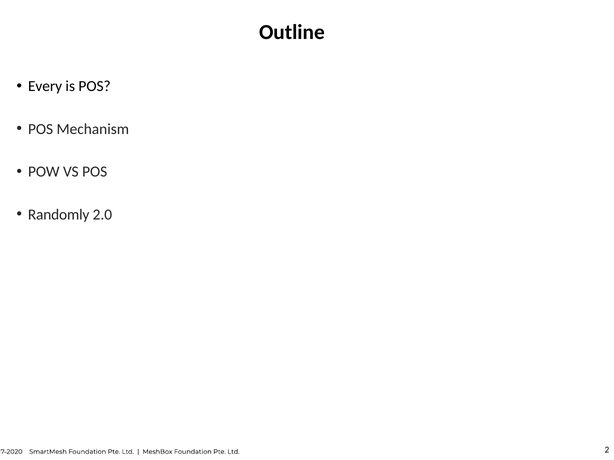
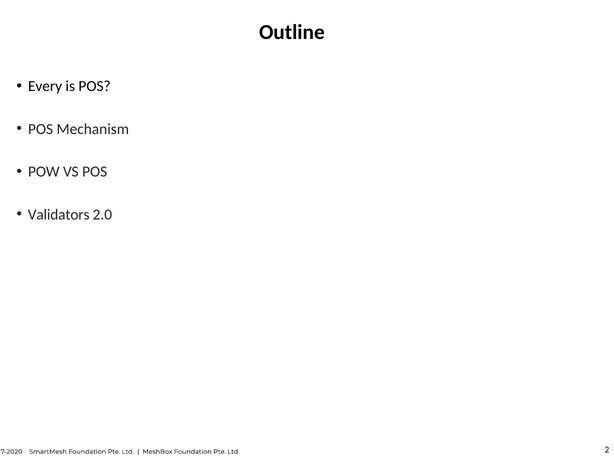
Randomly: Randomly -> Validators
